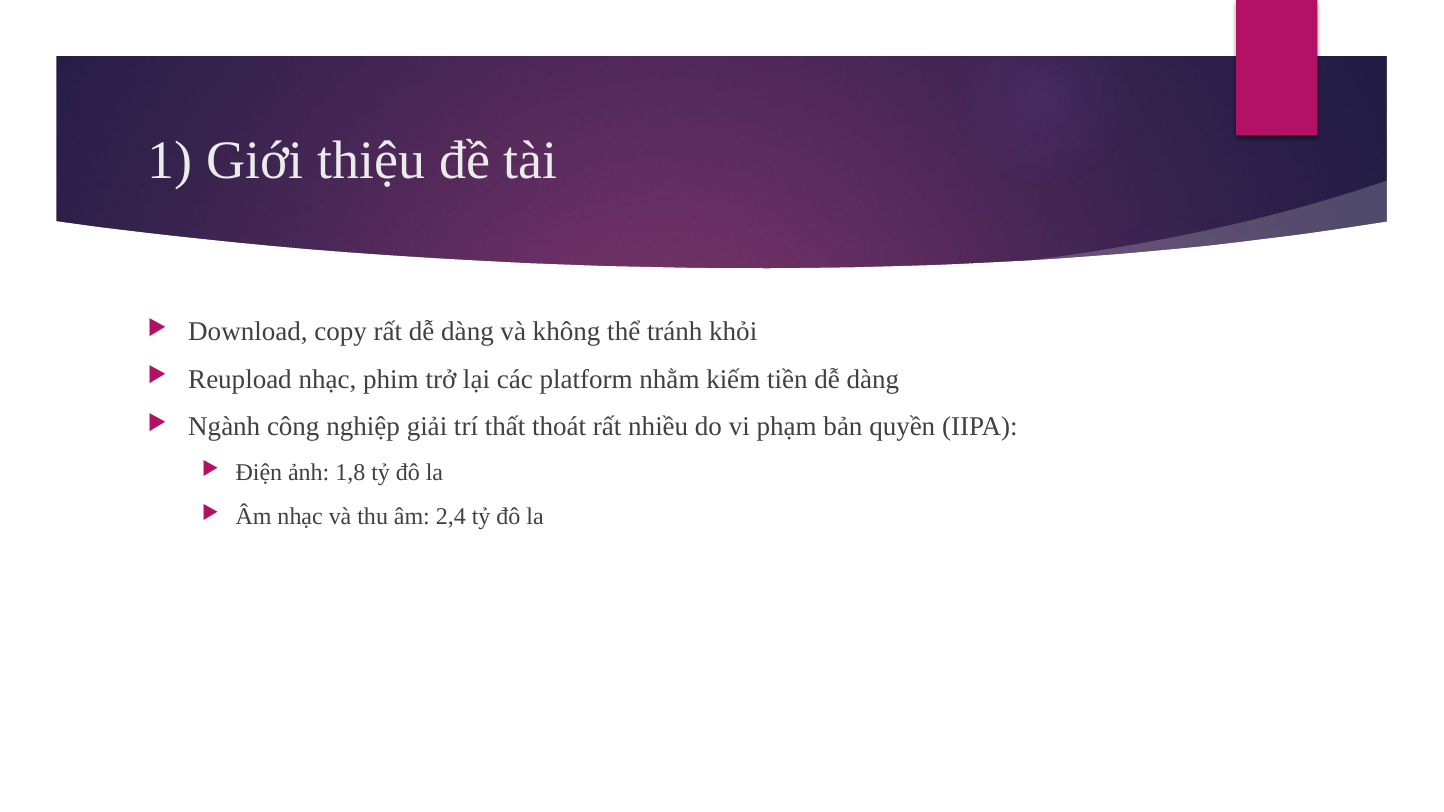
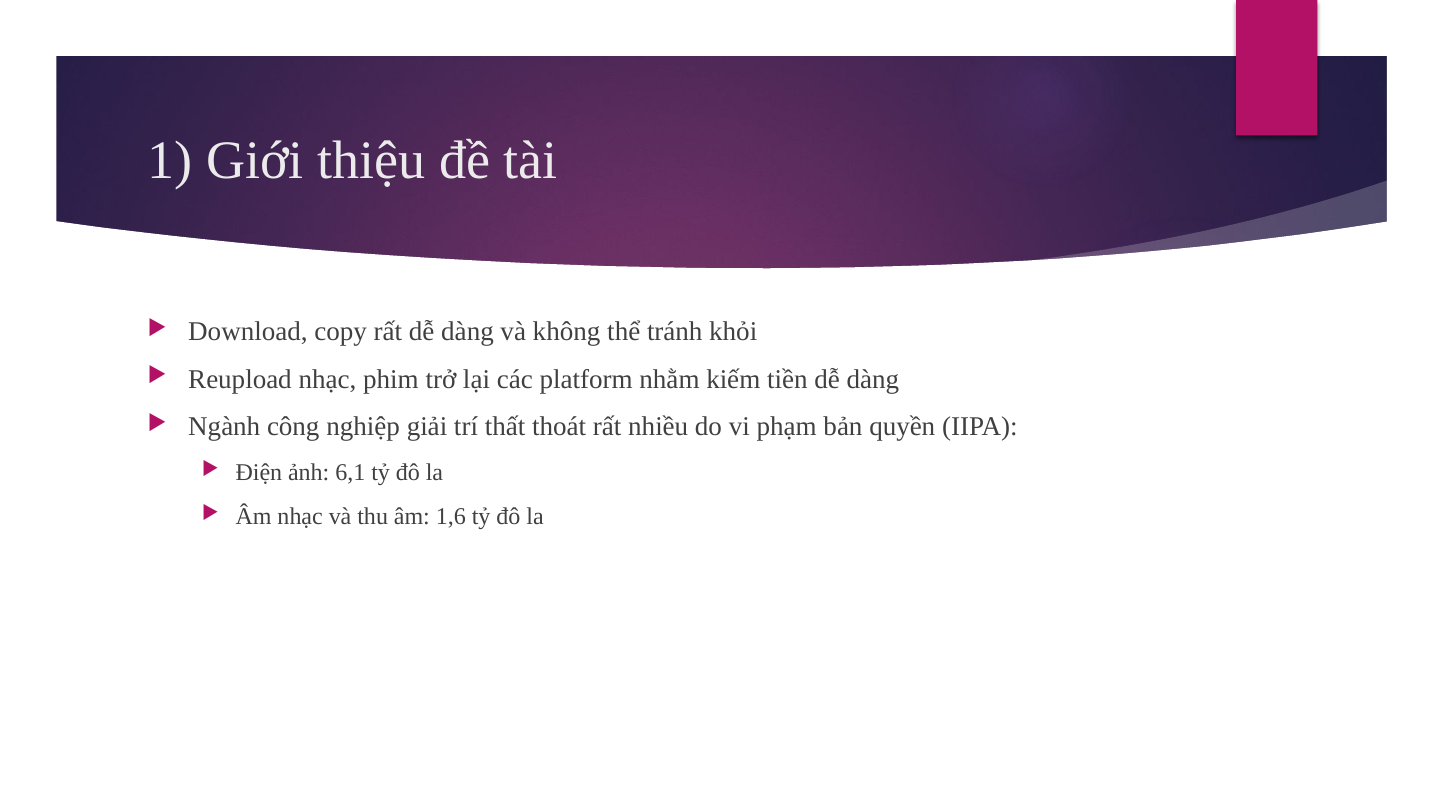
1,8: 1,8 -> 6,1
2,4: 2,4 -> 1,6
